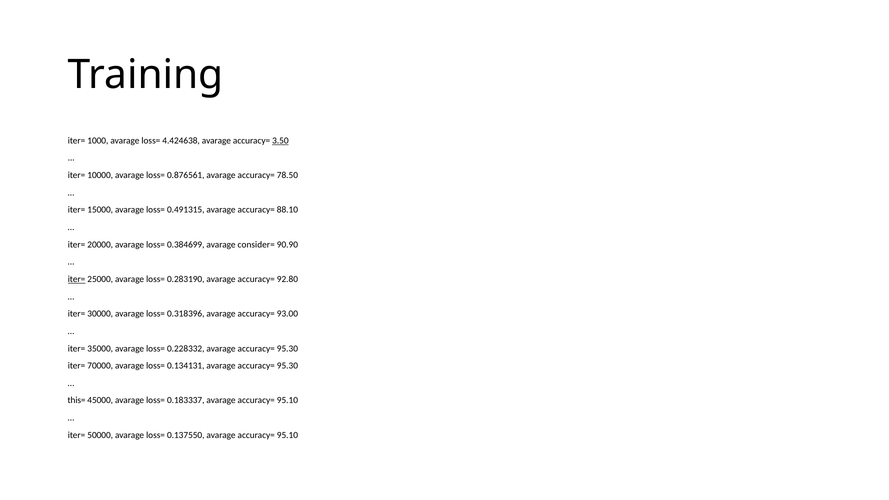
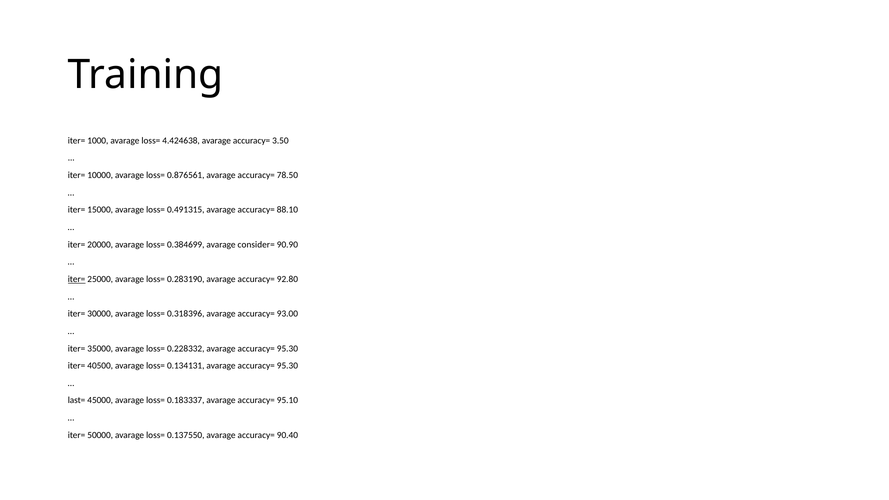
3.50 underline: present -> none
70000: 70000 -> 40500
this=: this= -> last=
0.137550 avarage accuracy= 95.10: 95.10 -> 90.40
